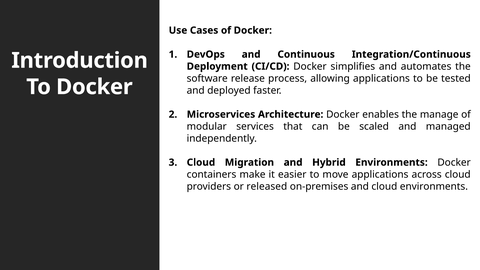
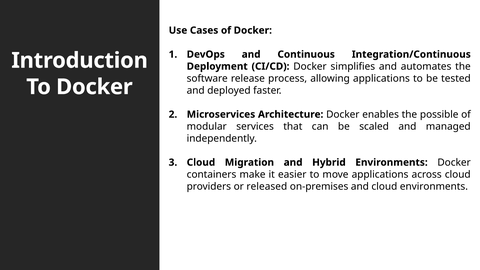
manage: manage -> possible
